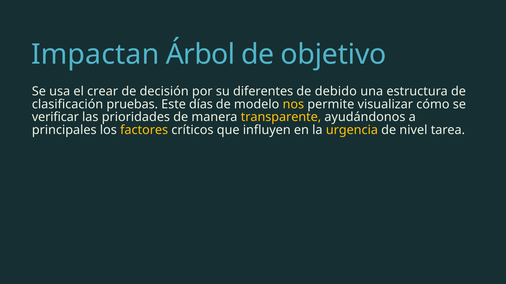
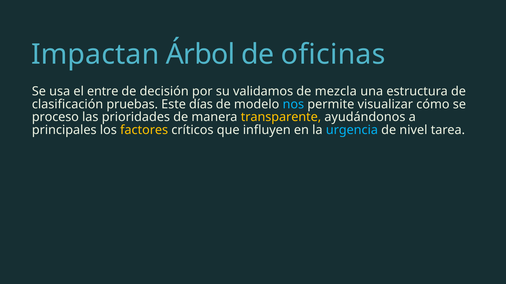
objetivo: objetivo -> oficinas
crear: crear -> entre
diferentes: diferentes -> validamos
debido: debido -> mezcla
nos colour: yellow -> light blue
verificar: verificar -> proceso
urgencia colour: yellow -> light blue
